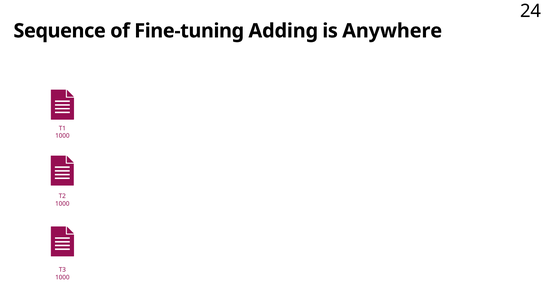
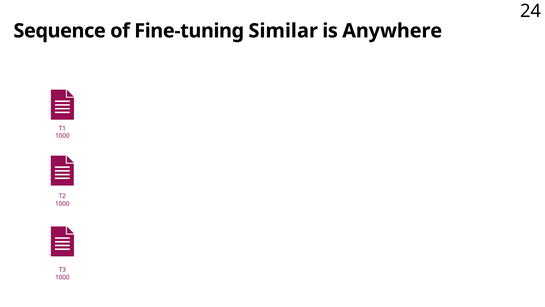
Adding: Adding -> Similar
